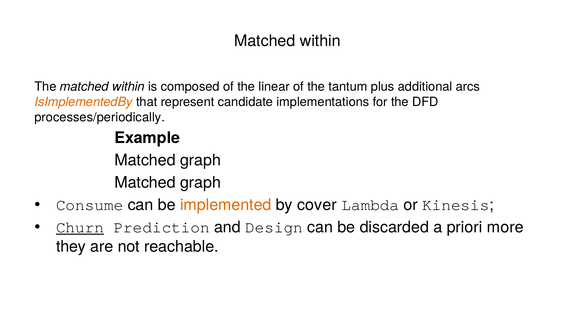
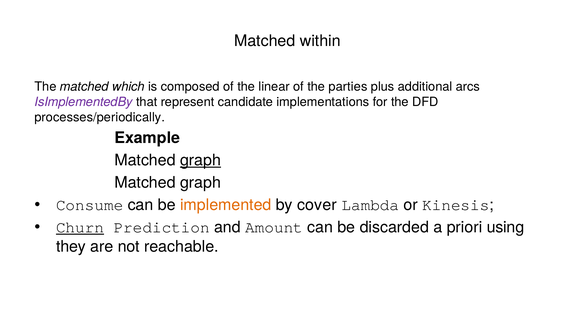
The matched within: within -> which
tantum: tantum -> parties
IsImplementedBy colour: orange -> purple
graph at (200, 161) underline: none -> present
Design: Design -> Amount
more: more -> using
